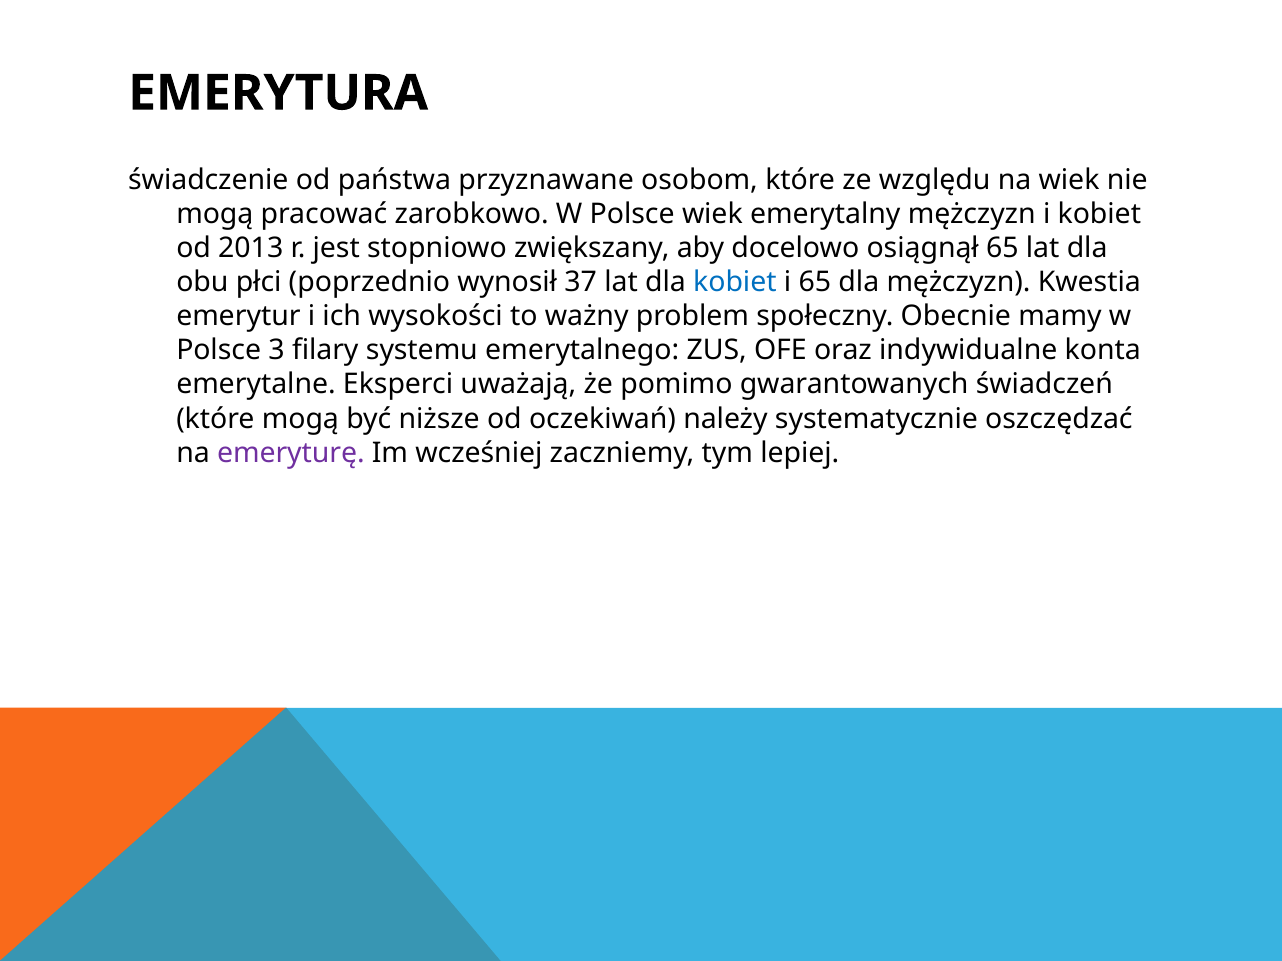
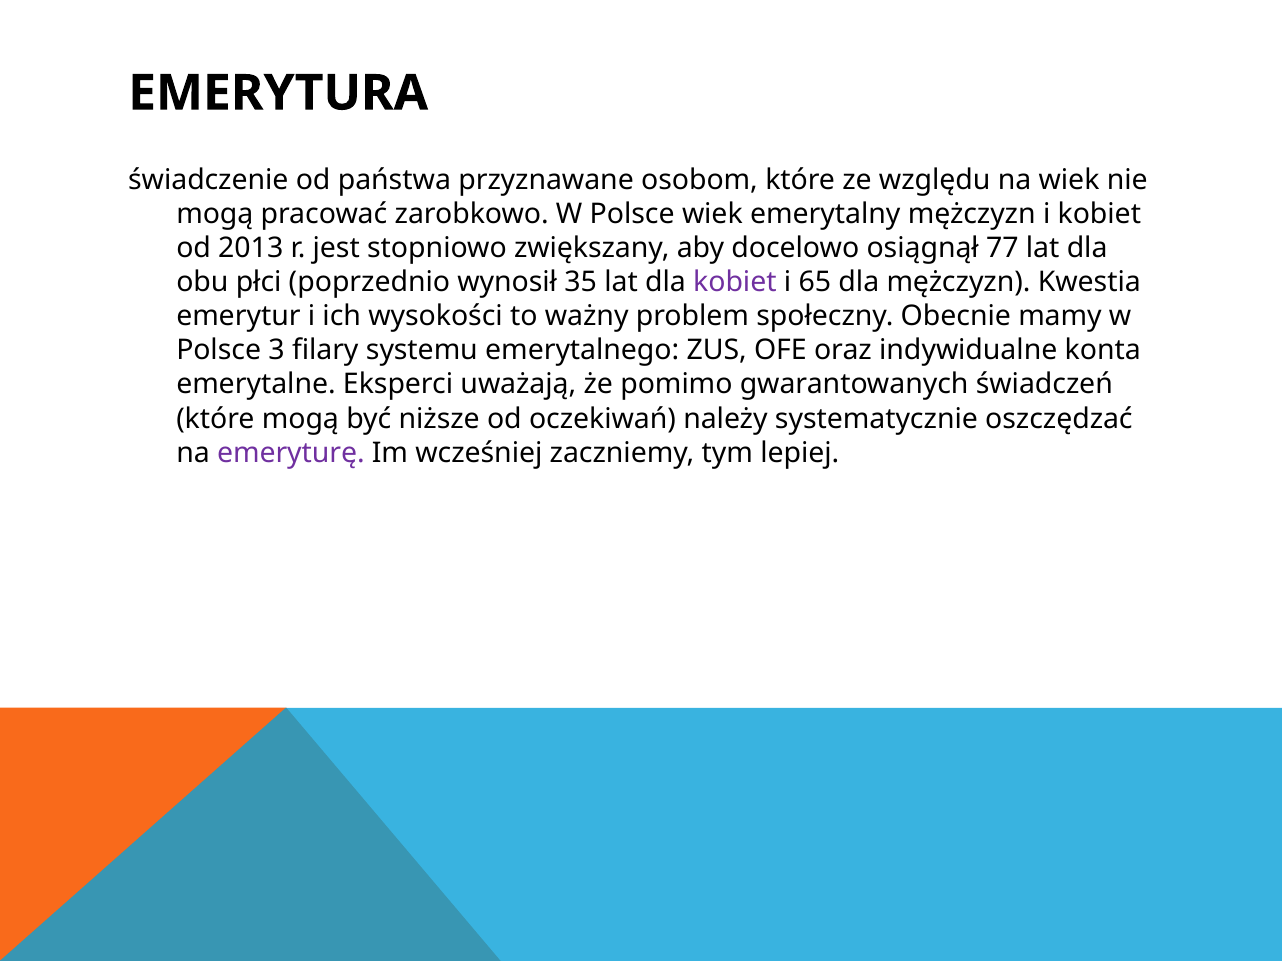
osiągnął 65: 65 -> 77
37: 37 -> 35
kobiet at (735, 282) colour: blue -> purple
